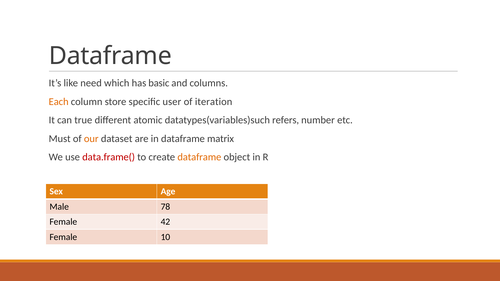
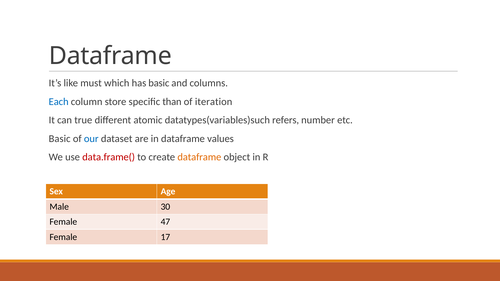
need: need -> must
Each colour: orange -> blue
user: user -> than
Must at (60, 139): Must -> Basic
our colour: orange -> blue
matrix: matrix -> values
78: 78 -> 30
42: 42 -> 47
10: 10 -> 17
